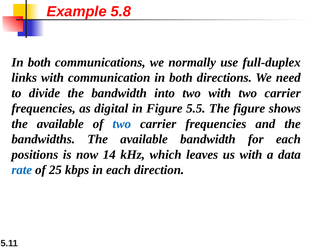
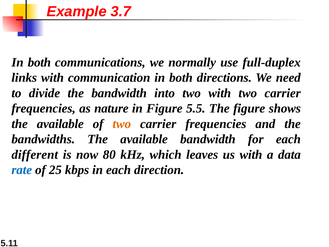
5.8: 5.8 -> 3.7
digital: digital -> nature
two at (122, 124) colour: blue -> orange
positions: positions -> different
14: 14 -> 80
